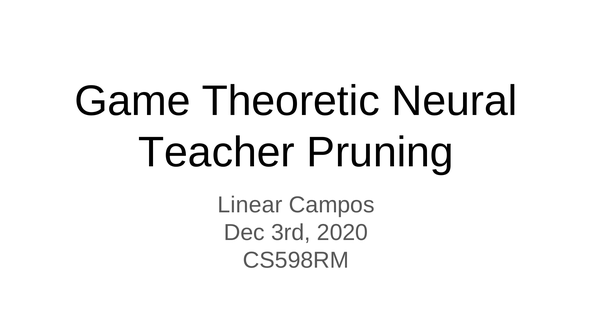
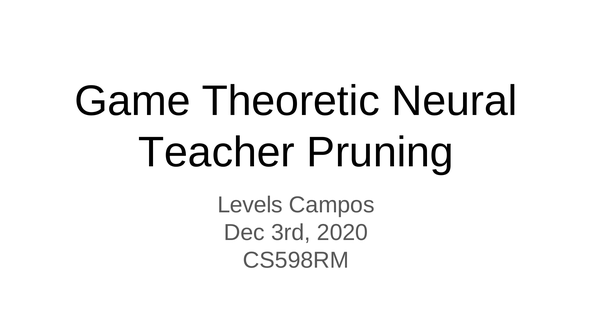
Linear: Linear -> Levels
